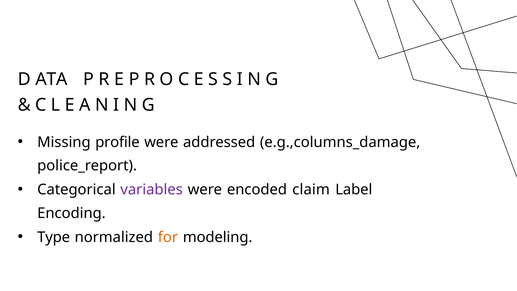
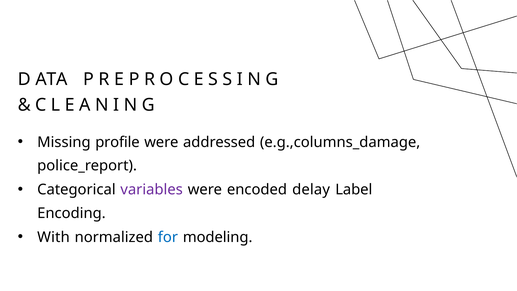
claim: claim -> delay
Type: Type -> With
for colour: orange -> blue
